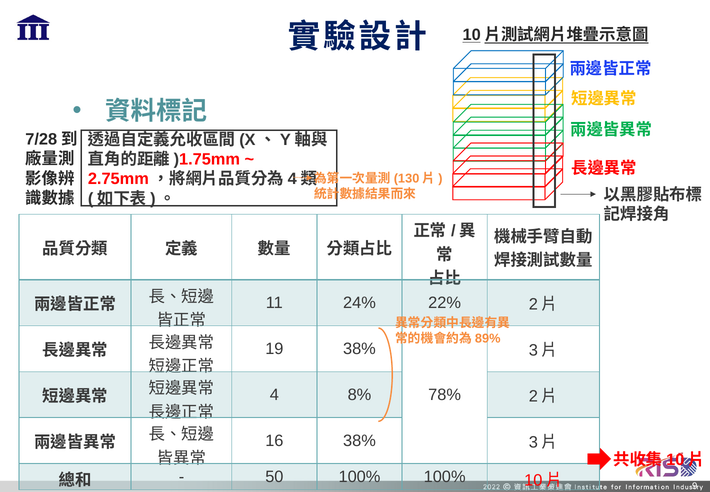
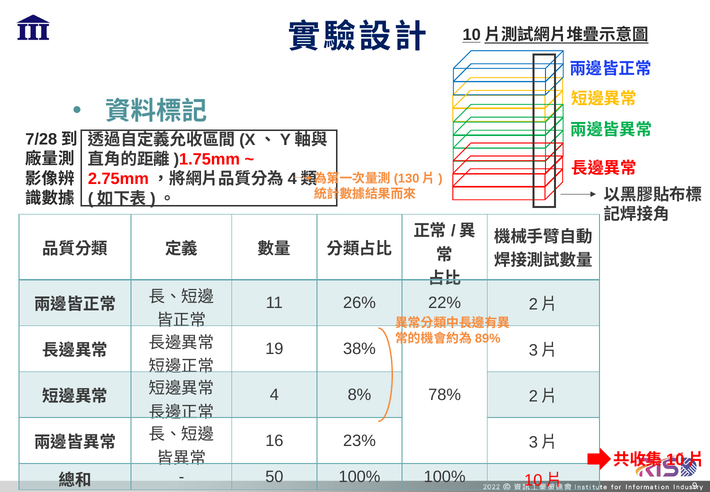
24%: 24% -> 26%
16 38%: 38% -> 23%
